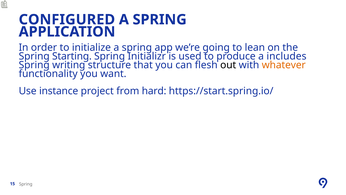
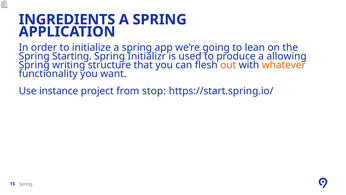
CONFIGURED: CONFIGURED -> INGREDIENTS
includes: includes -> allowing
out colour: black -> orange
hard: hard -> stop
